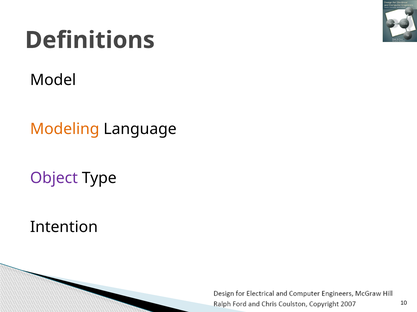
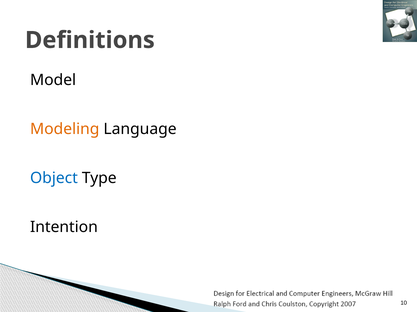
Object colour: purple -> blue
